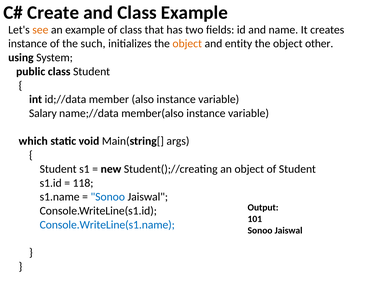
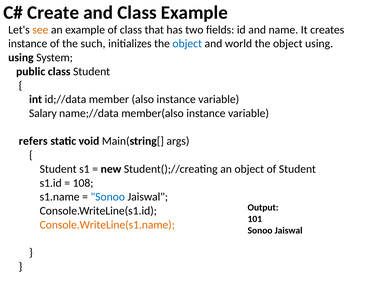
object at (187, 44) colour: orange -> blue
entity: entity -> world
object other: other -> using
which: which -> refers
118: 118 -> 108
Console.WriteLine(s1.name colour: blue -> orange
